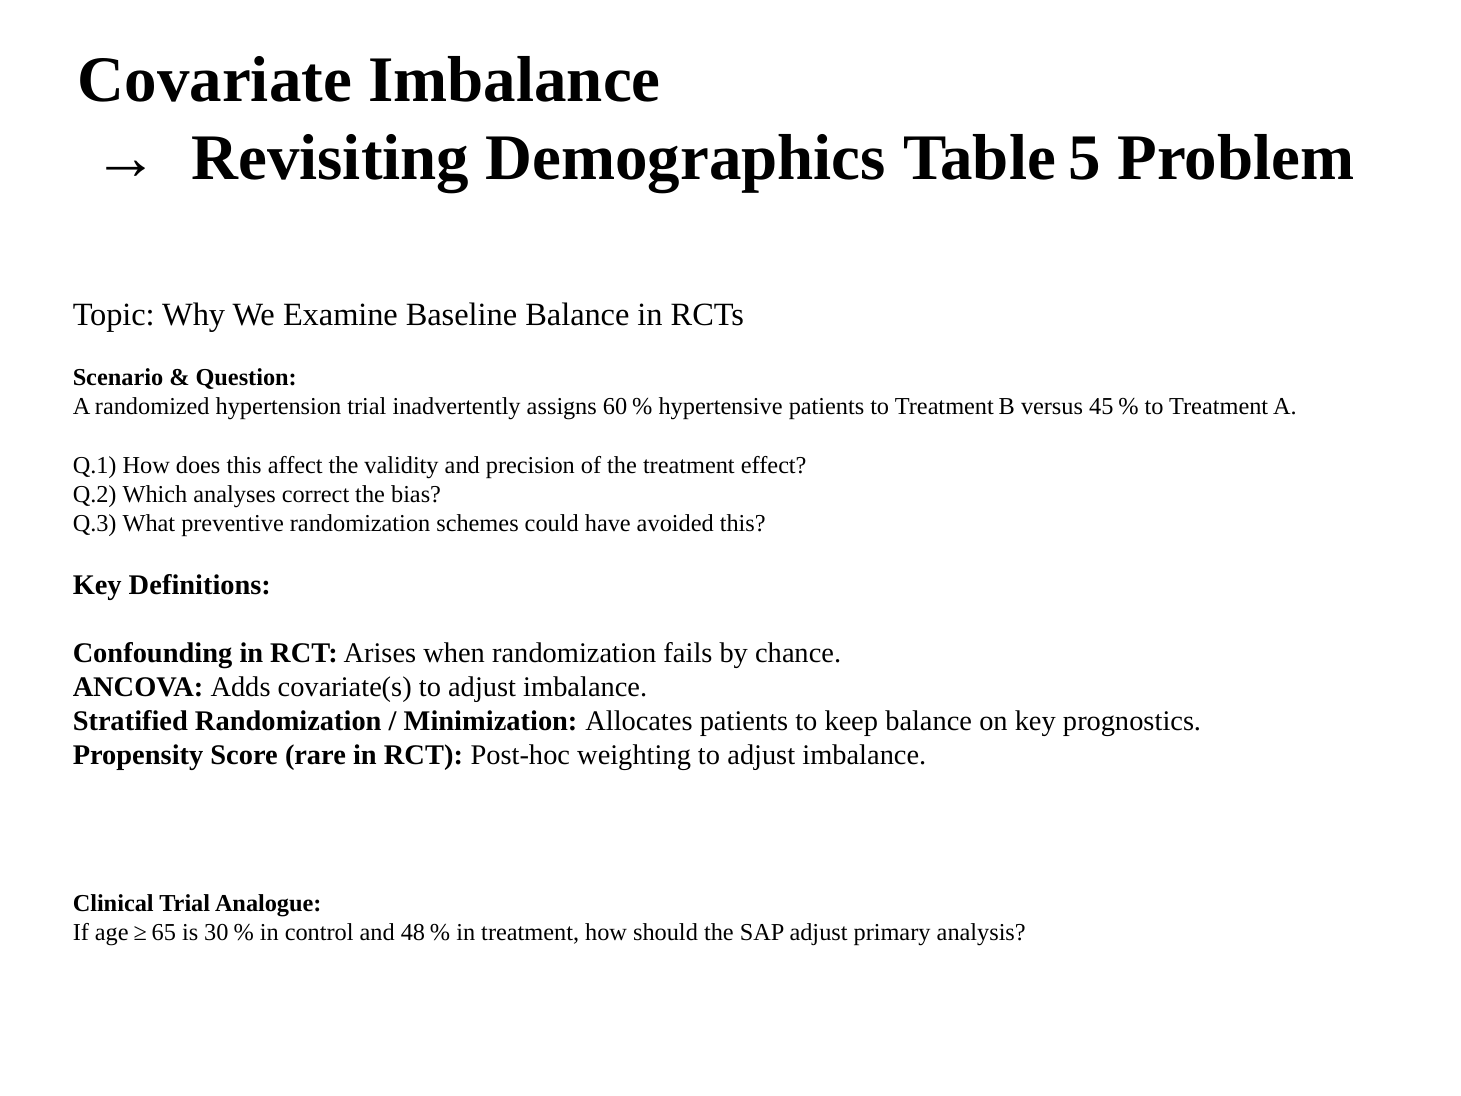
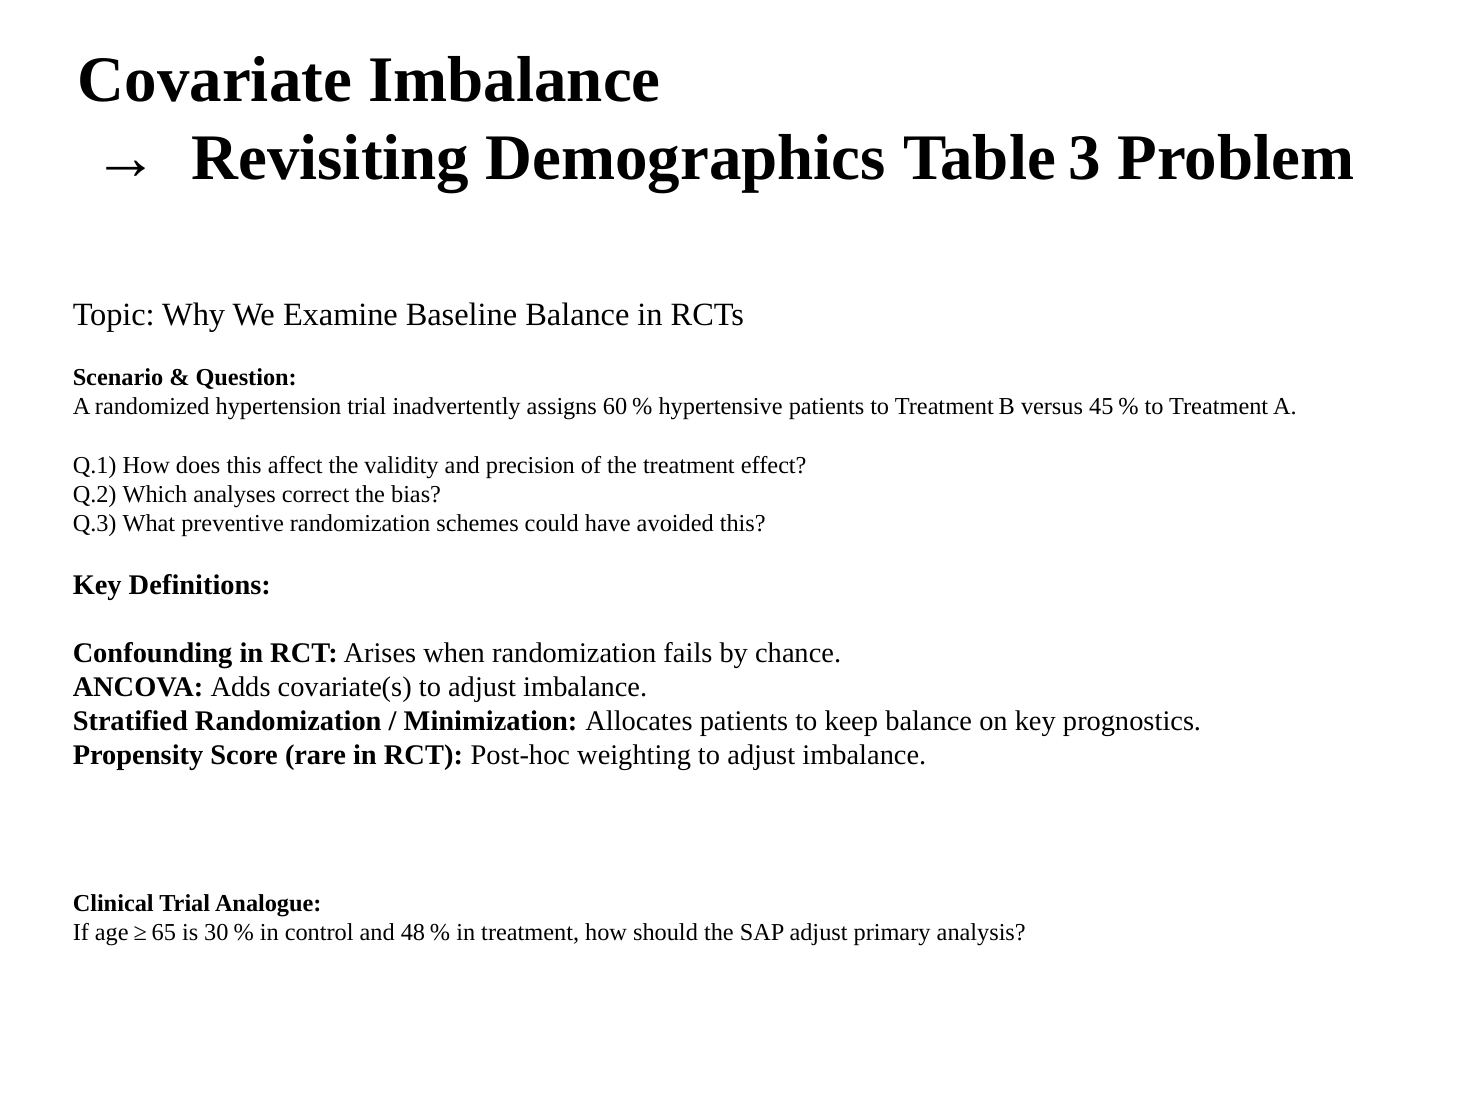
5: 5 -> 3
